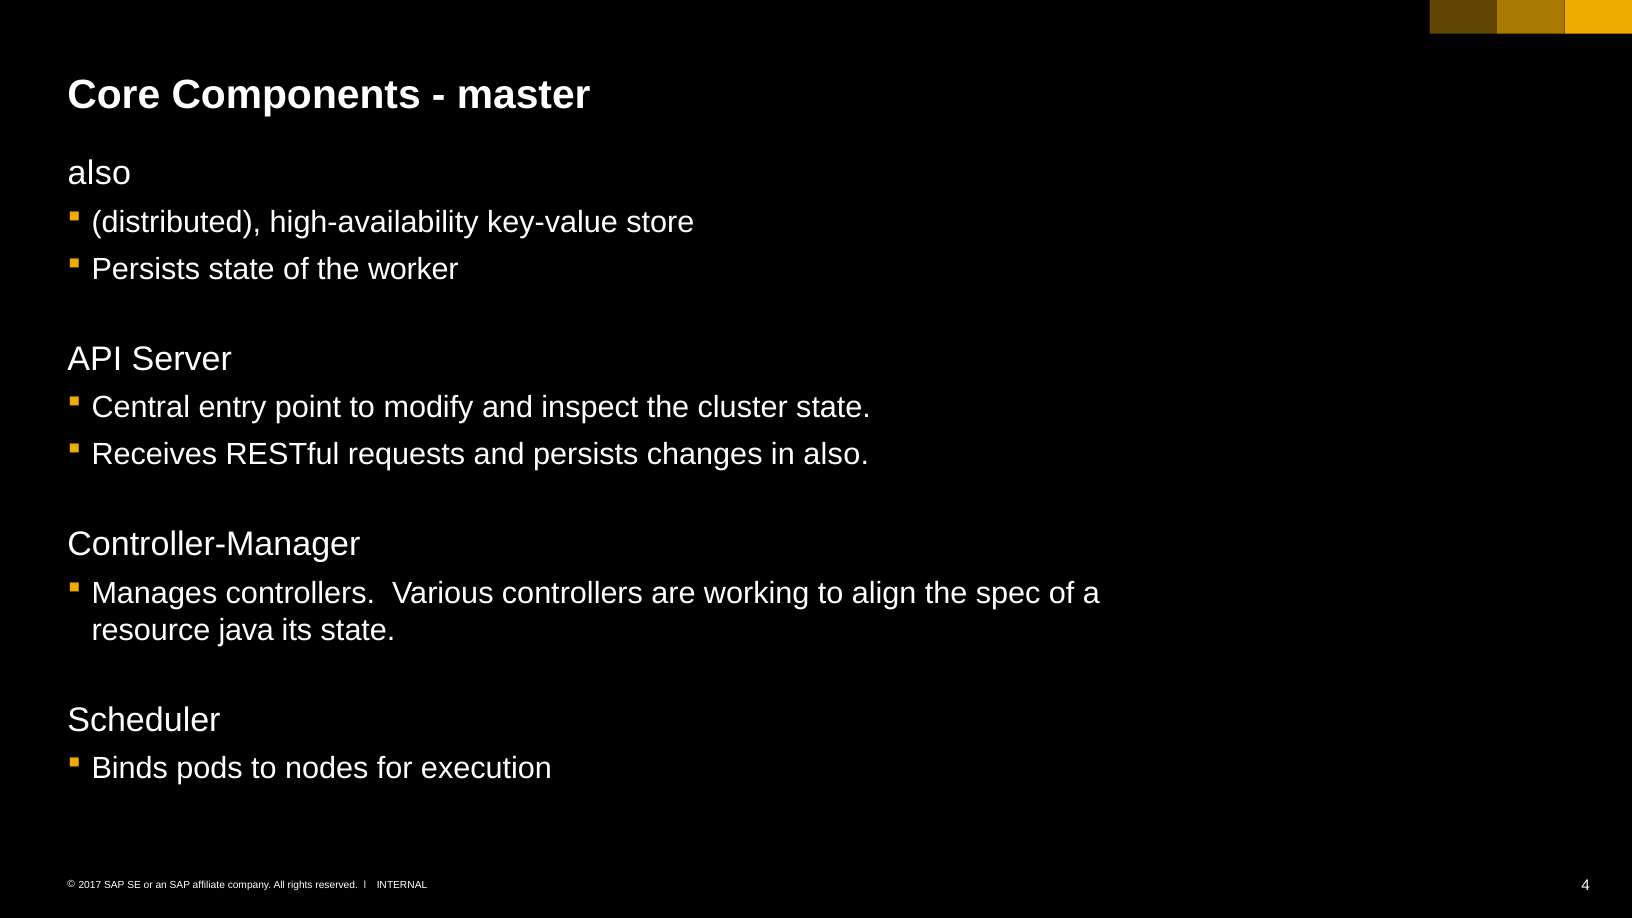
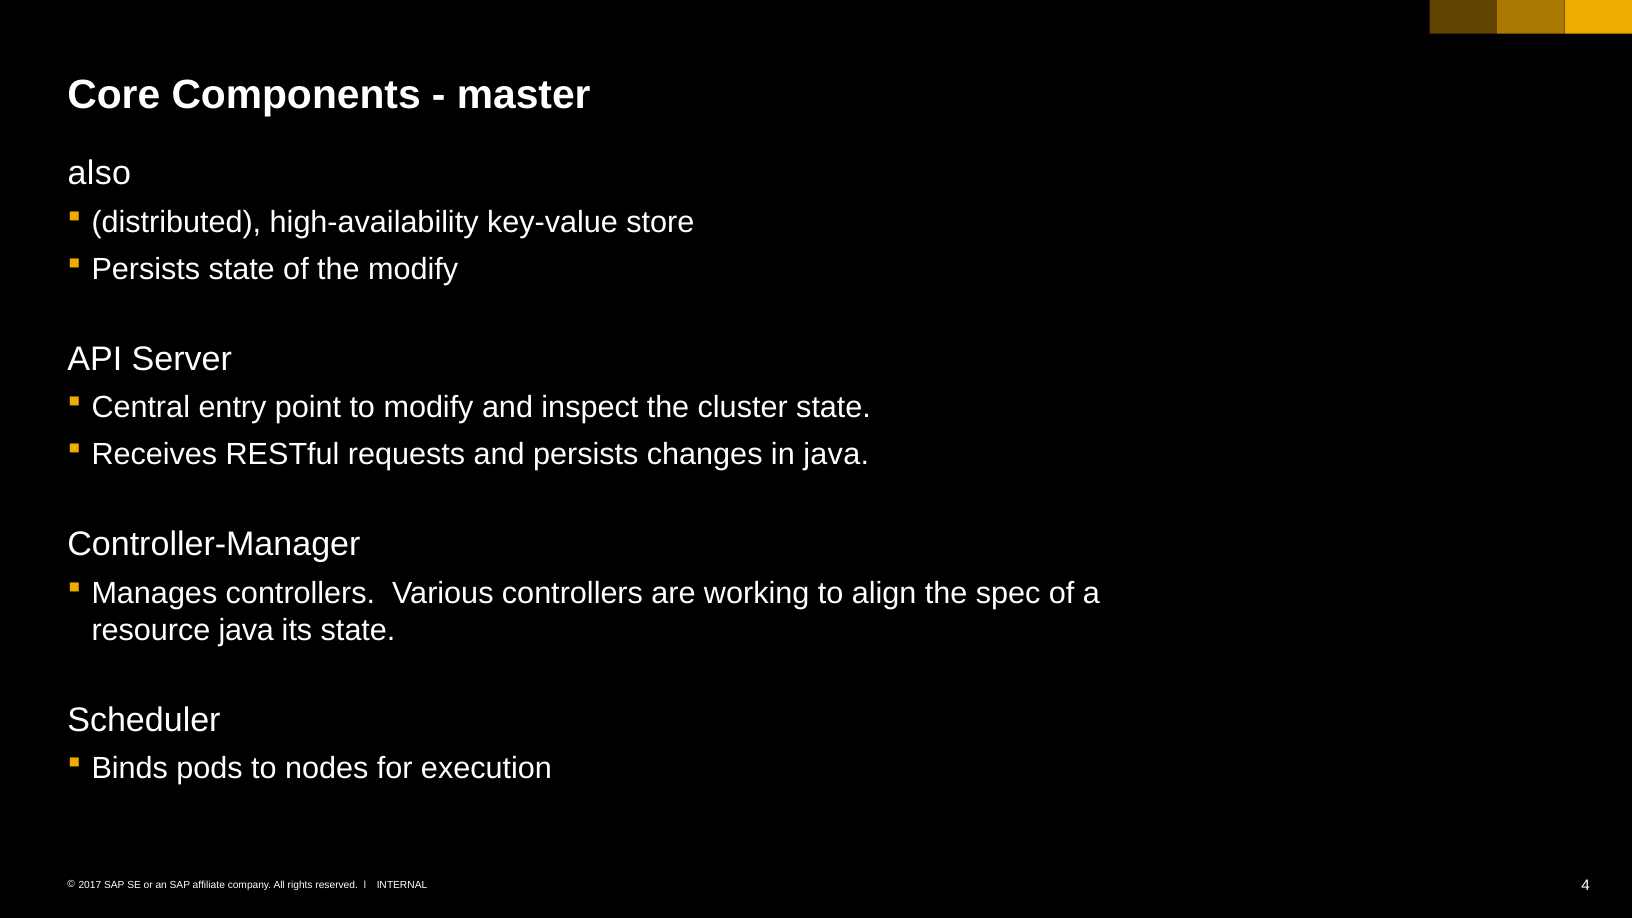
the worker: worker -> modify
in also: also -> java
